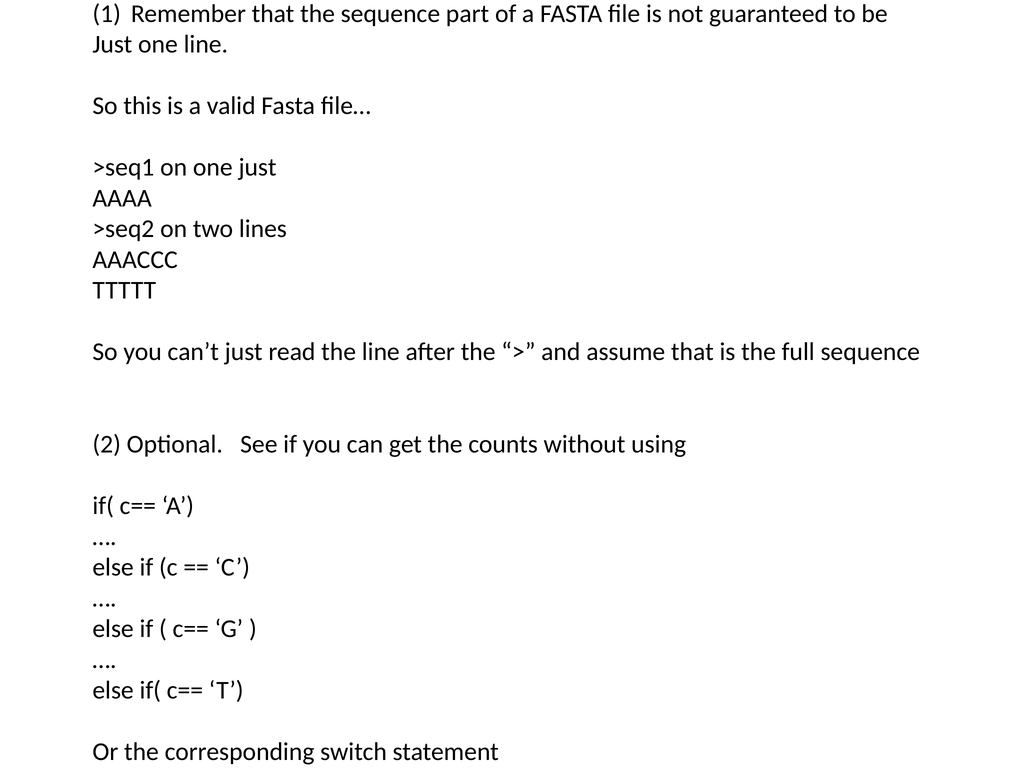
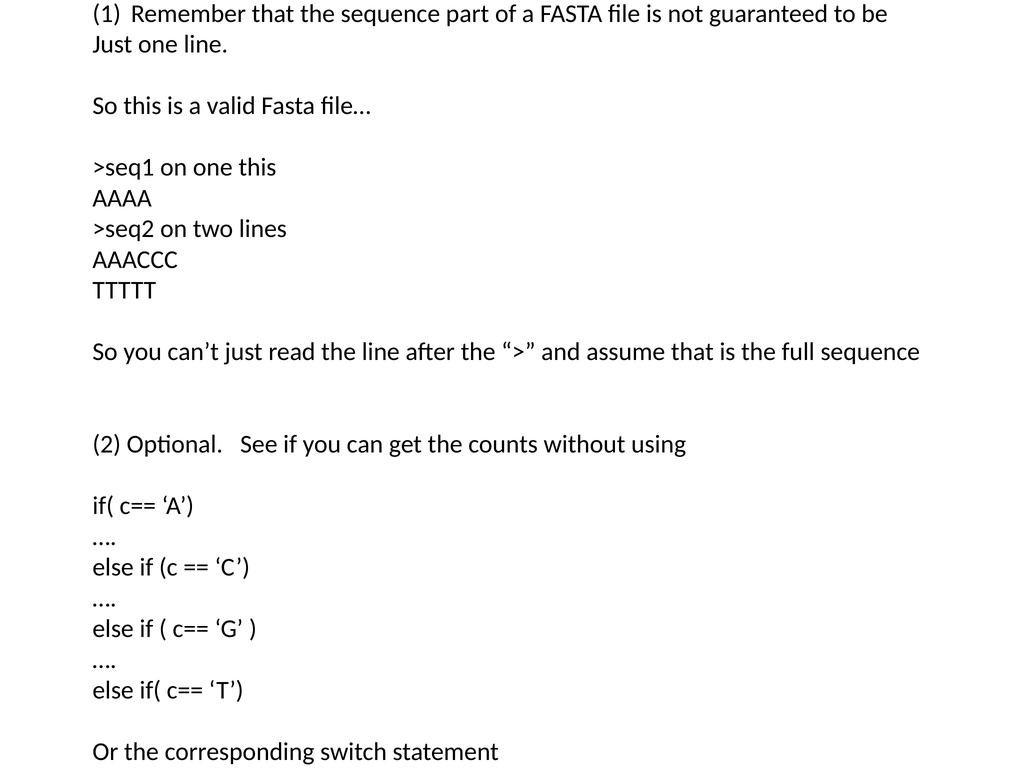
one just: just -> this
